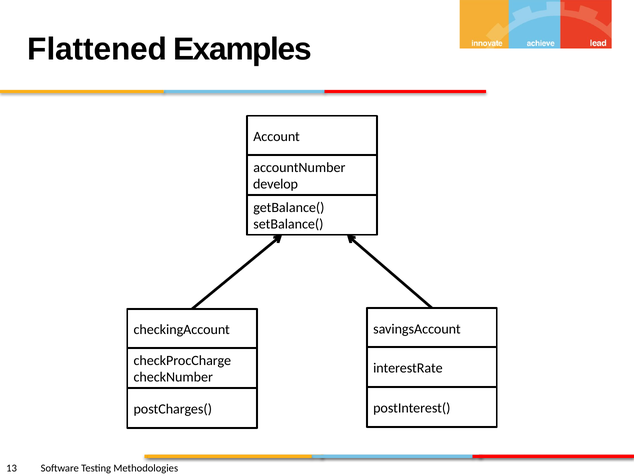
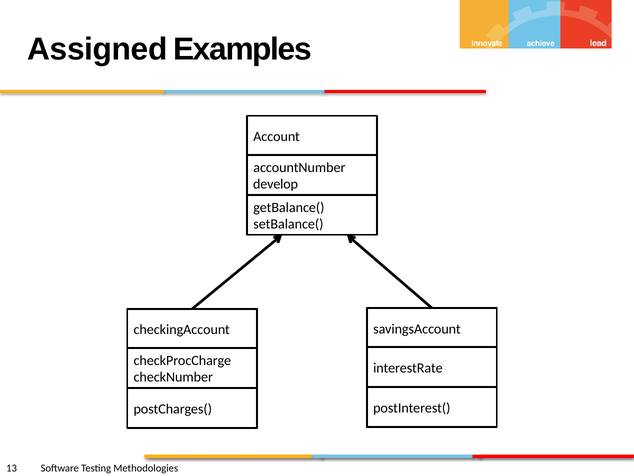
Flattened: Flattened -> Assigned
